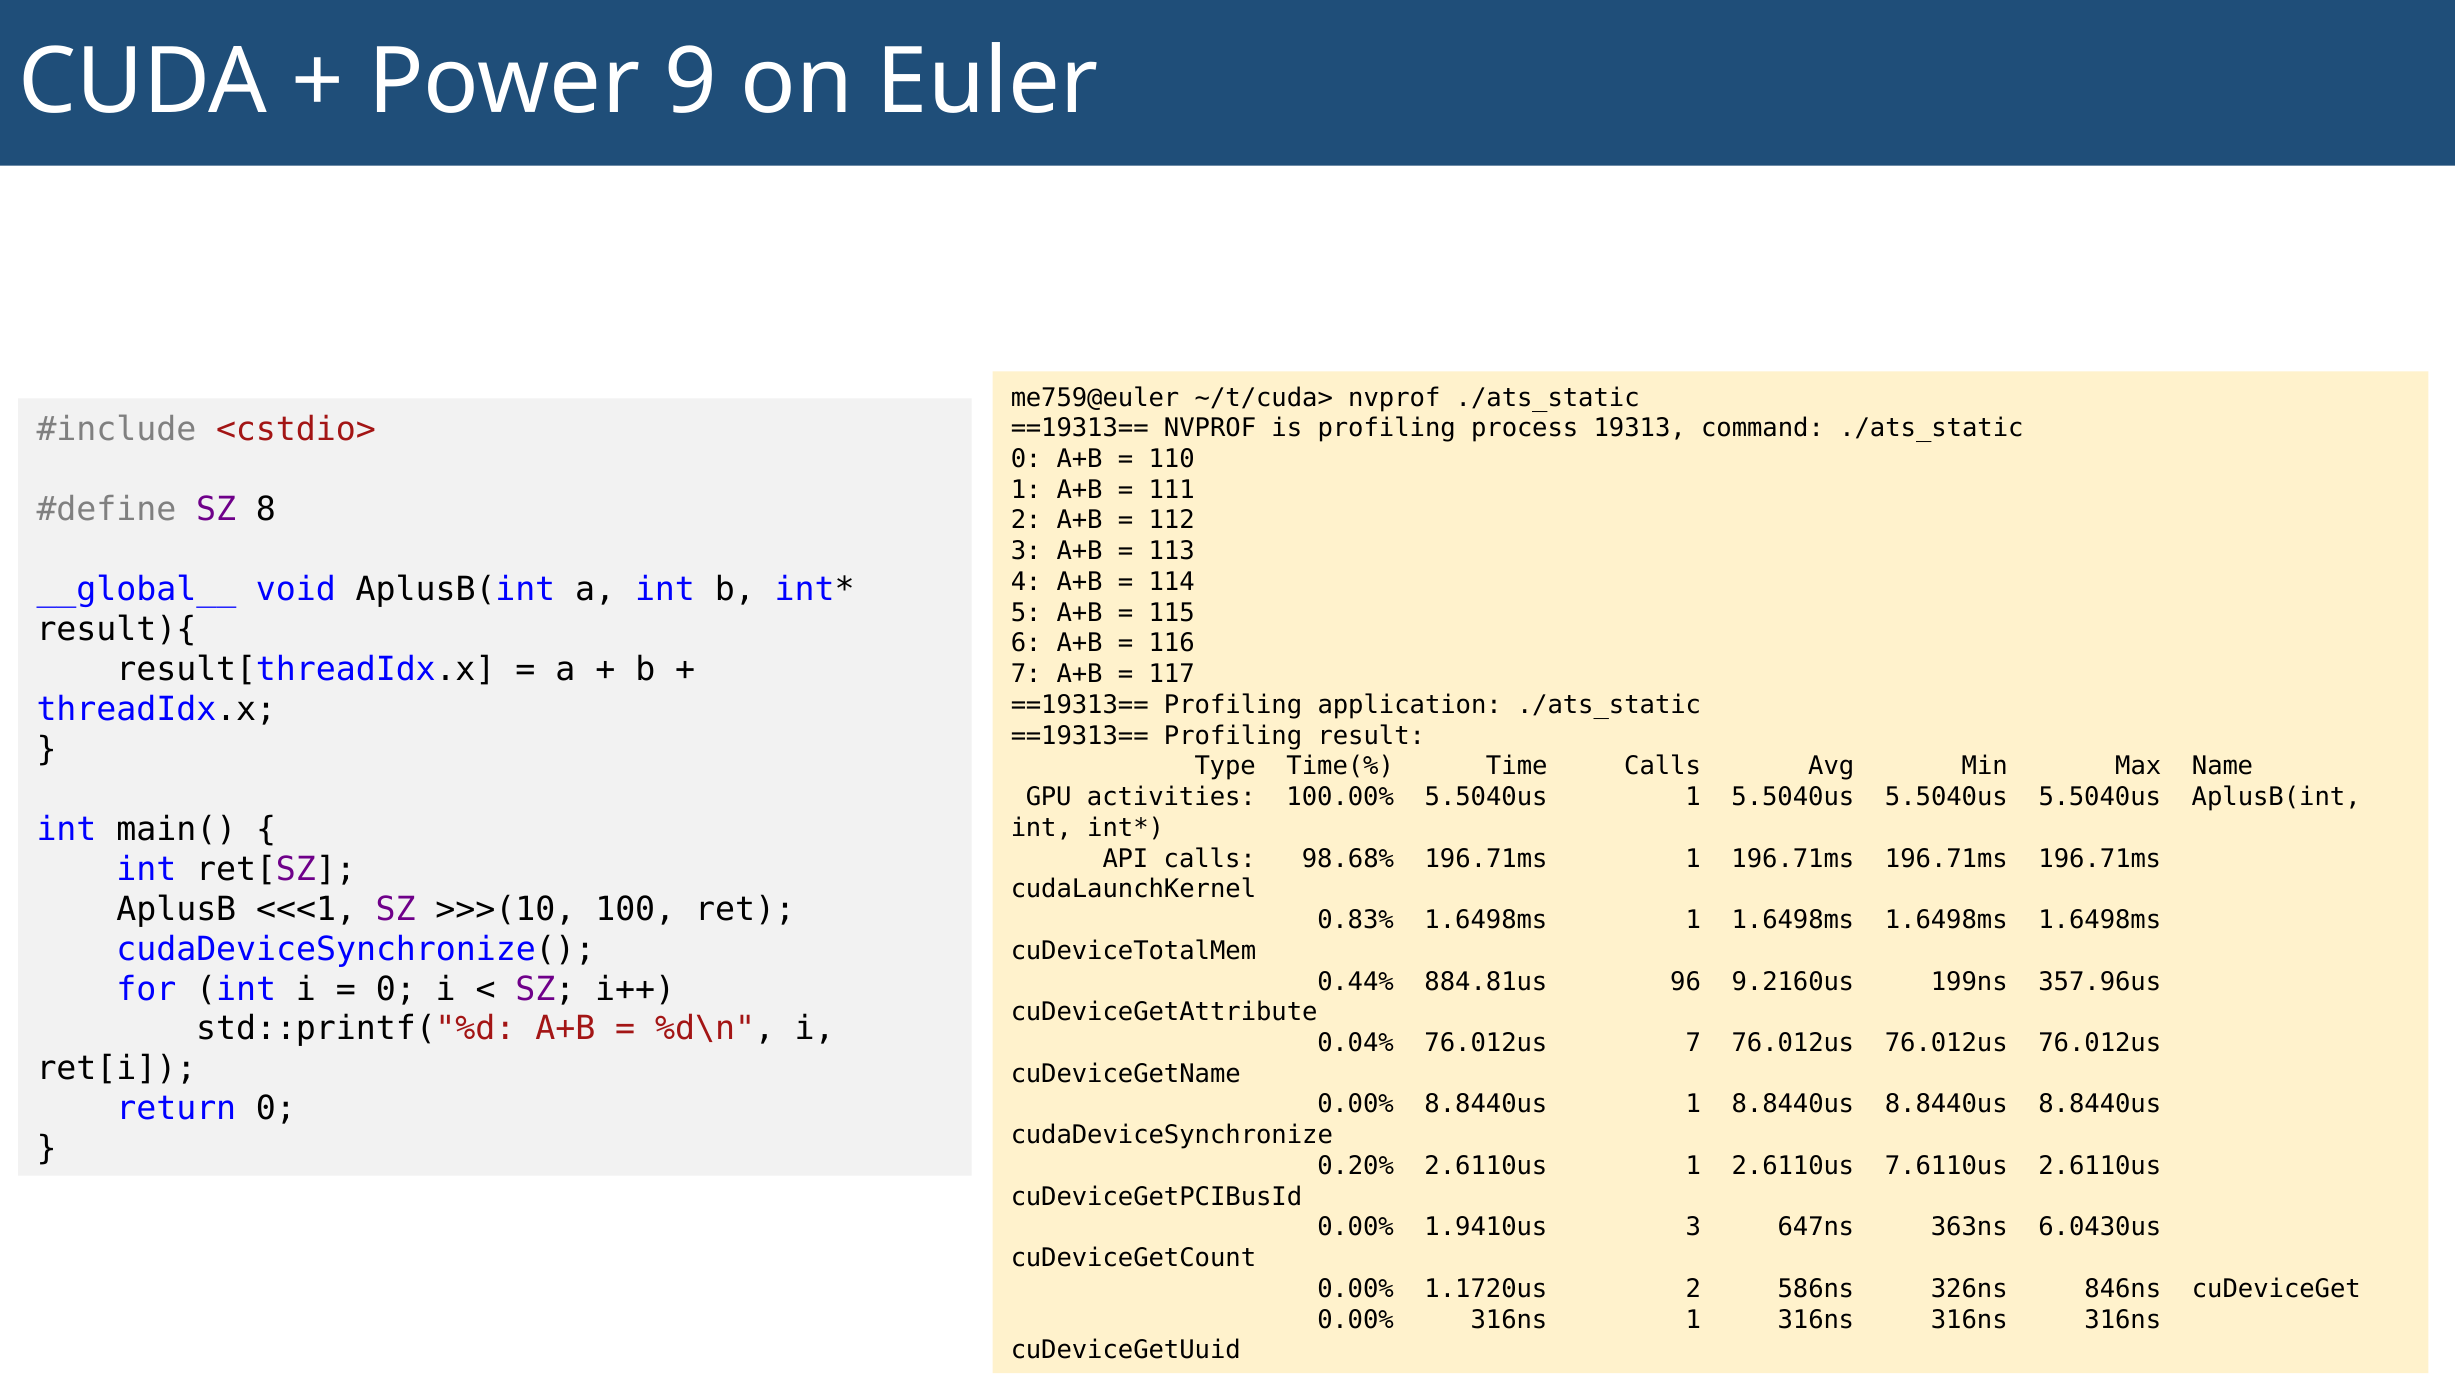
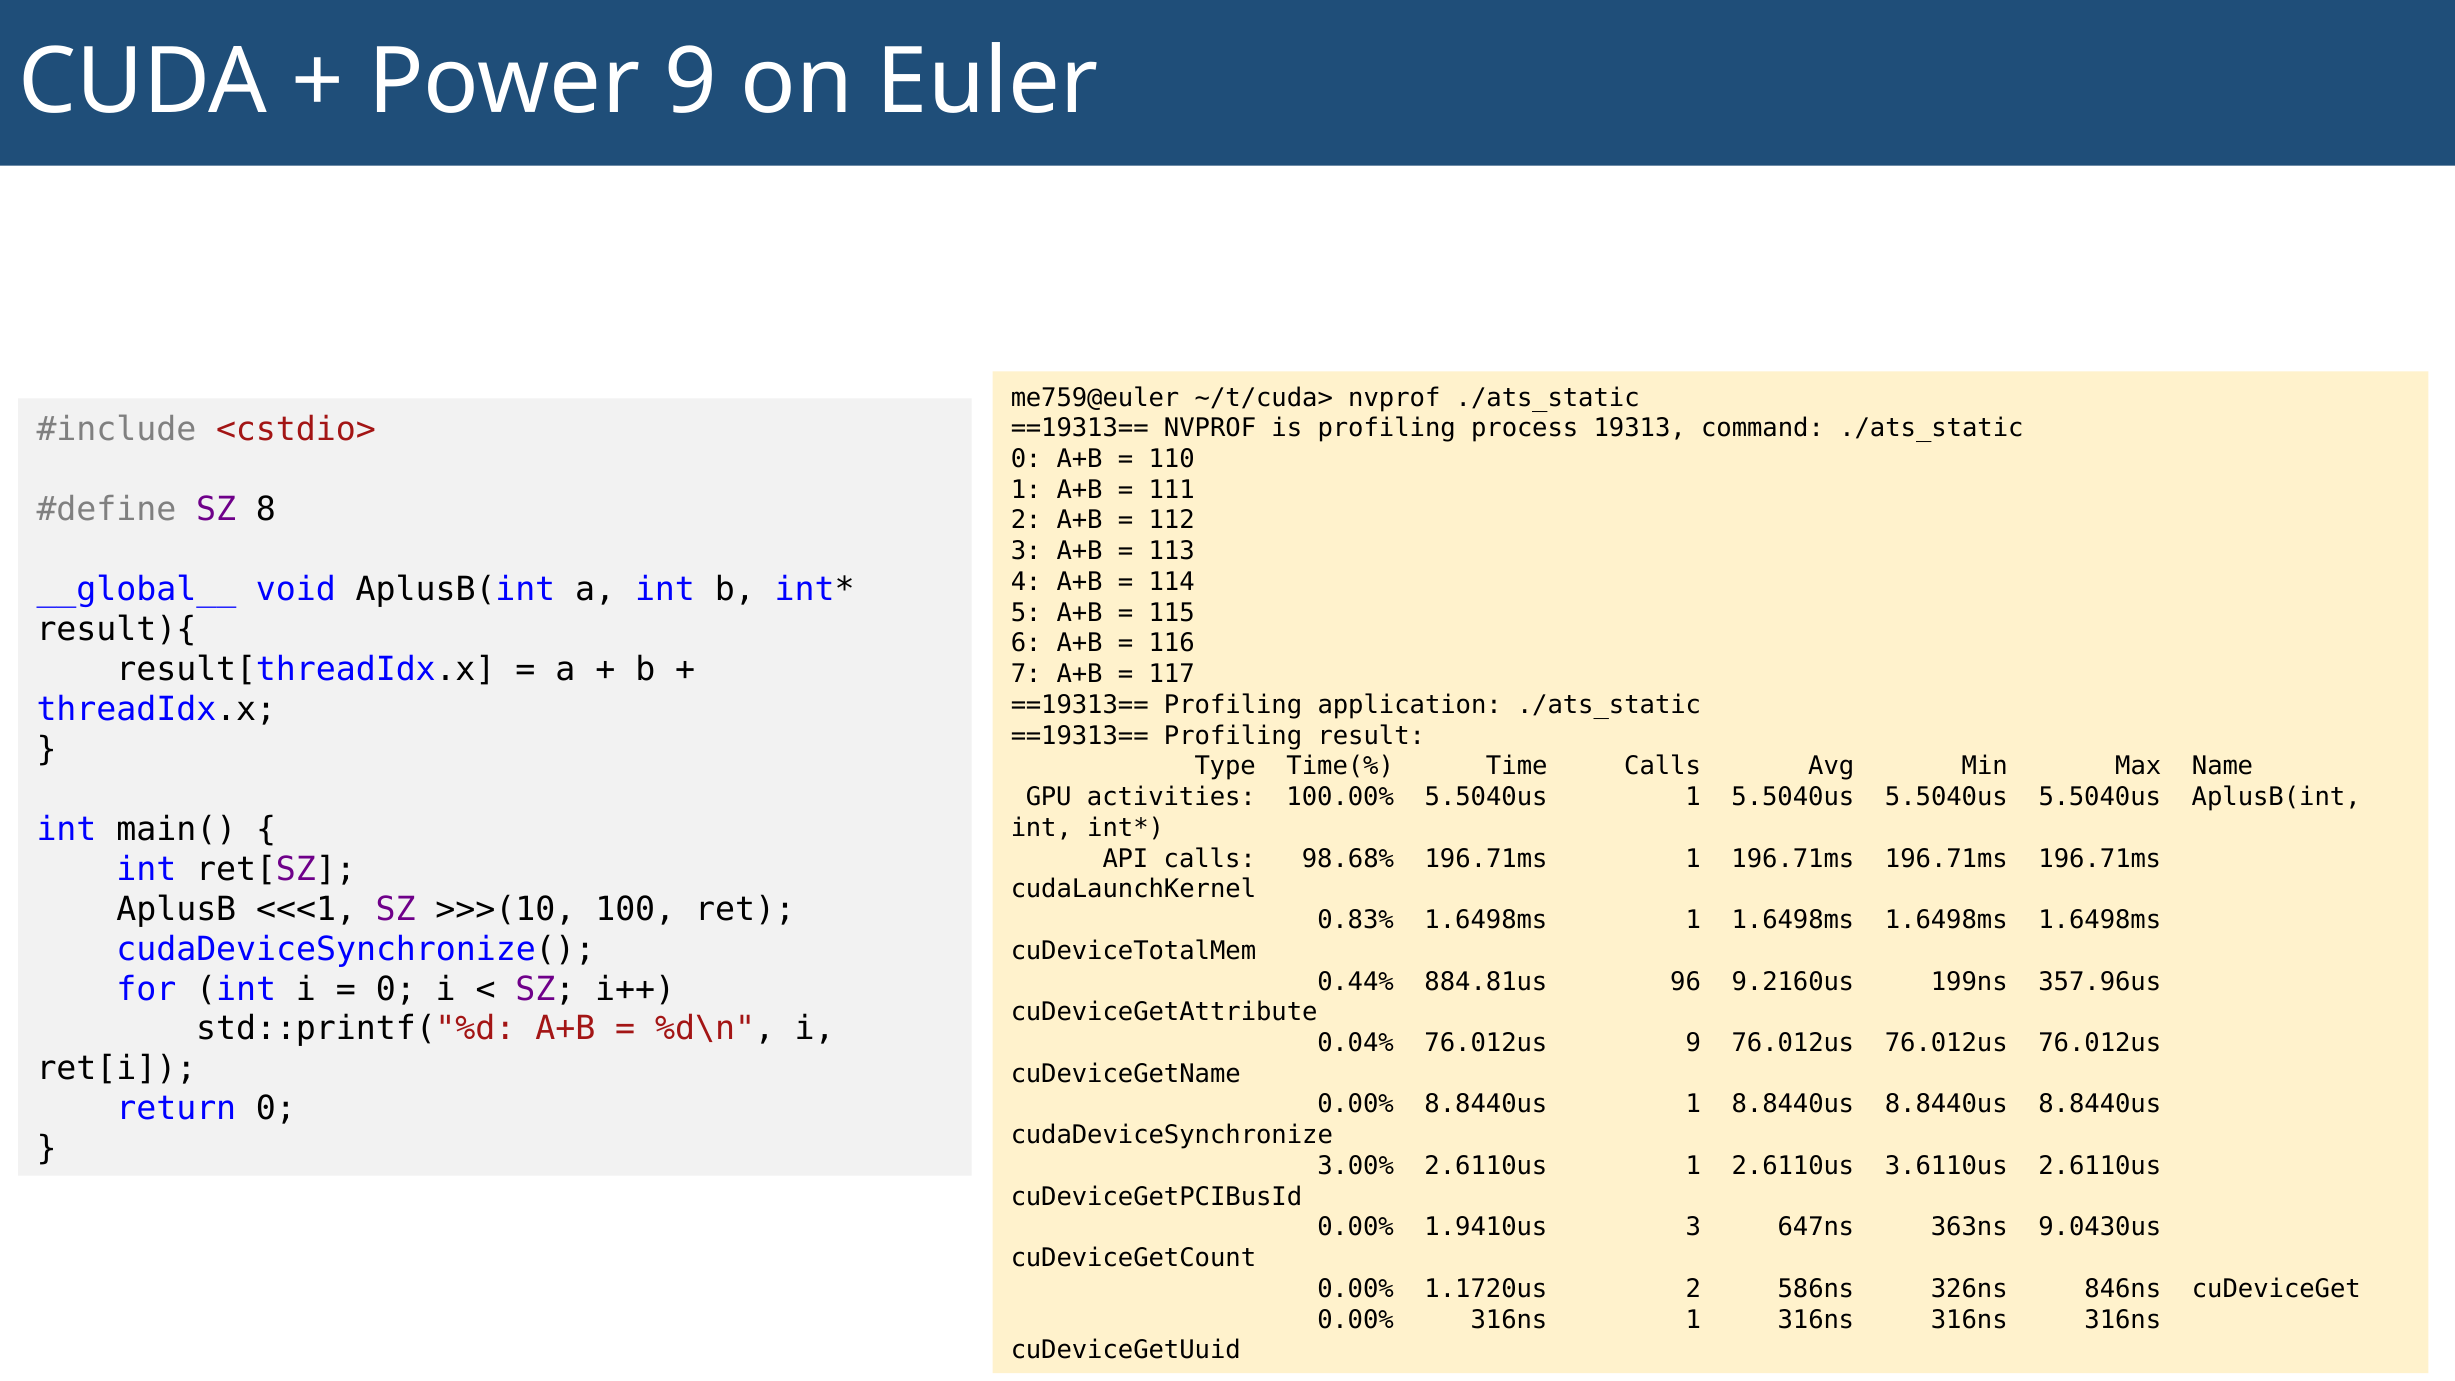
76.012us 7: 7 -> 9
0.20%: 0.20% -> 3.00%
7.6110us: 7.6110us -> 3.6110us
6.0430us: 6.0430us -> 9.0430us
